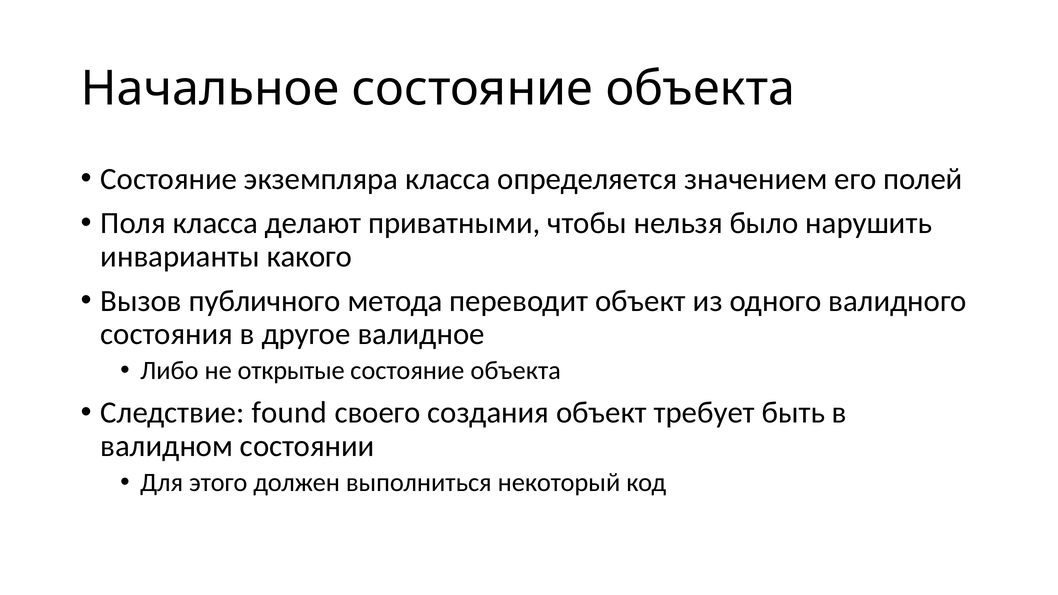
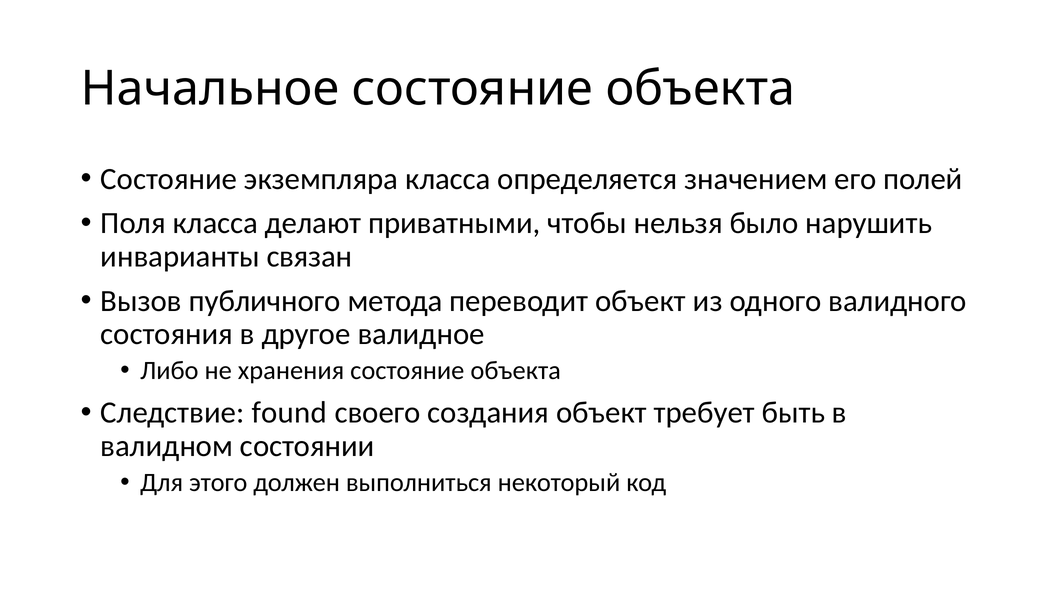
какого: какого -> связан
открытые: открытые -> хранения
